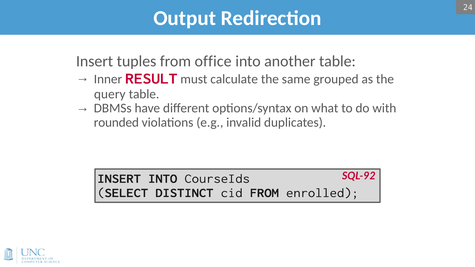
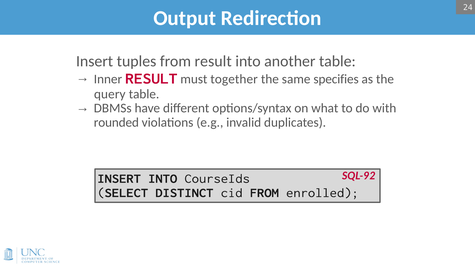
from office: office -> result
calculate: calculate -> together
grouped: grouped -> specifies
